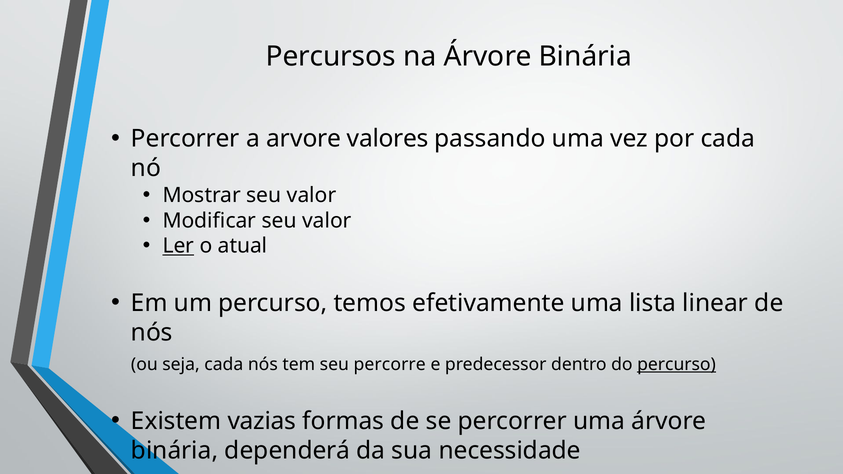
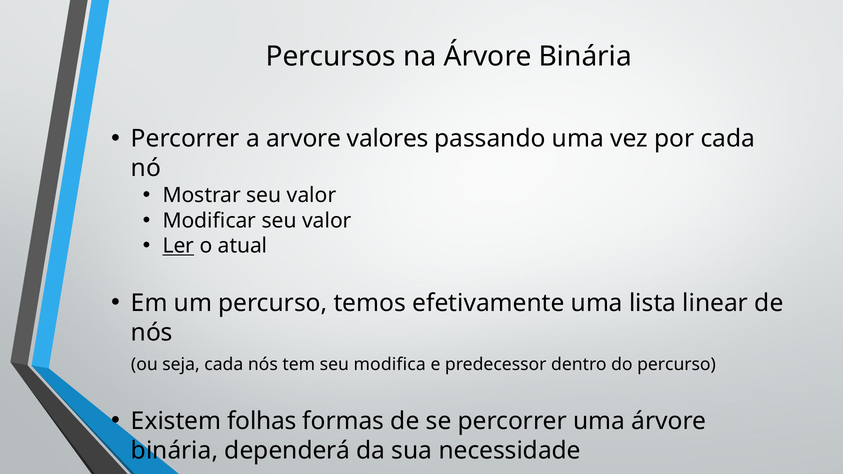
percorre: percorre -> modifica
percurso at (677, 365) underline: present -> none
vazias: vazias -> folhas
